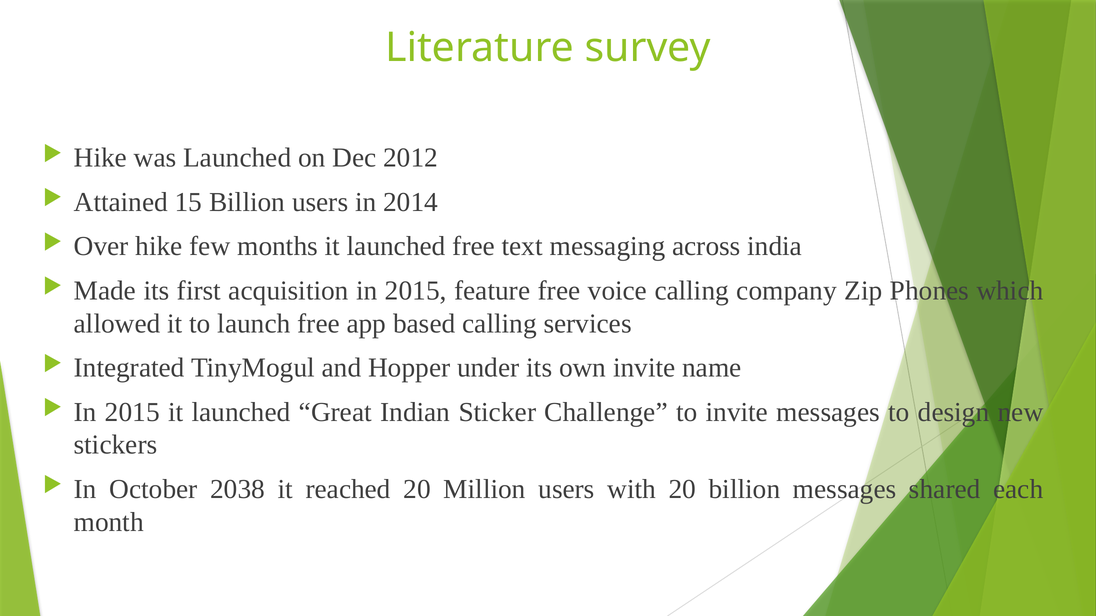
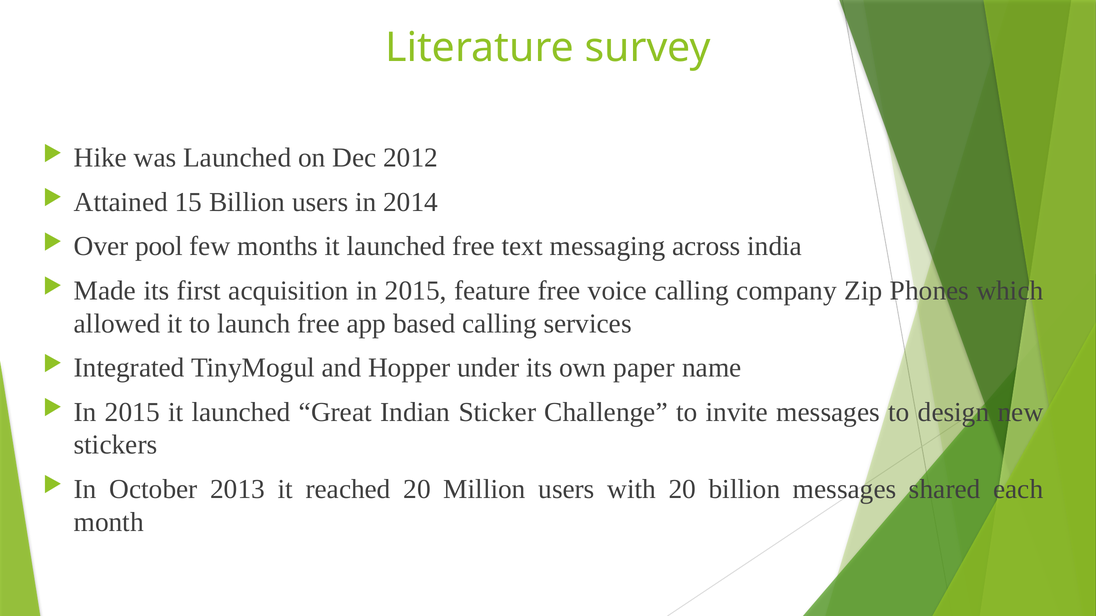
Over hike: hike -> pool
own invite: invite -> paper
2038: 2038 -> 2013
